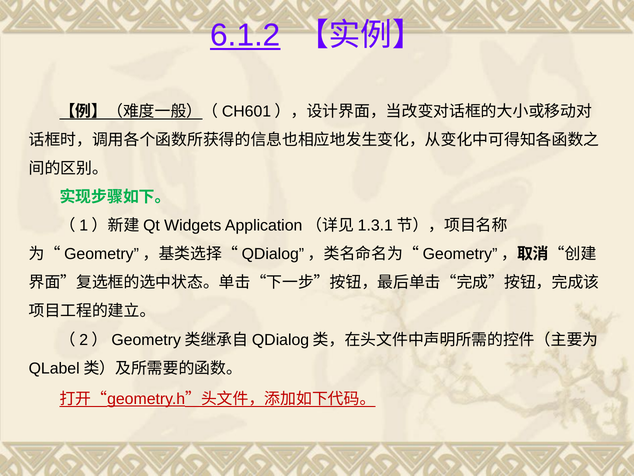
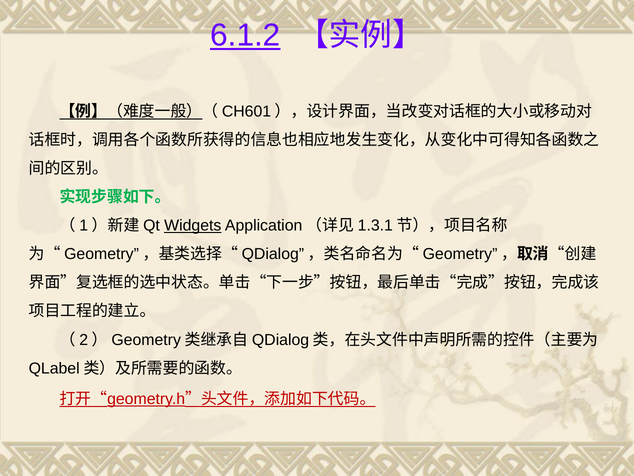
Widgets underline: none -> present
